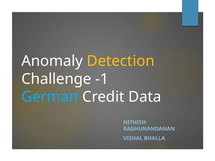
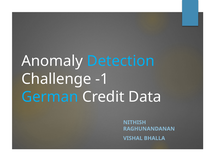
Detection colour: yellow -> light blue
